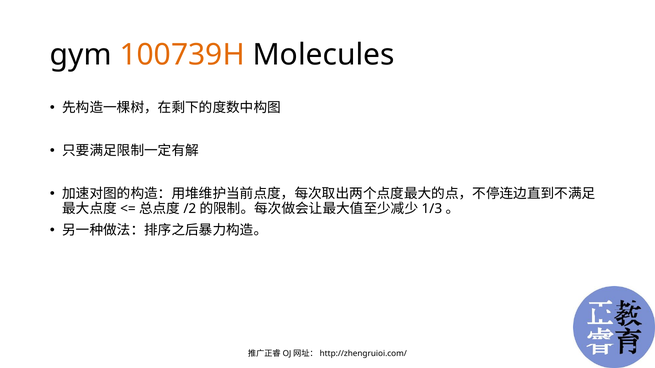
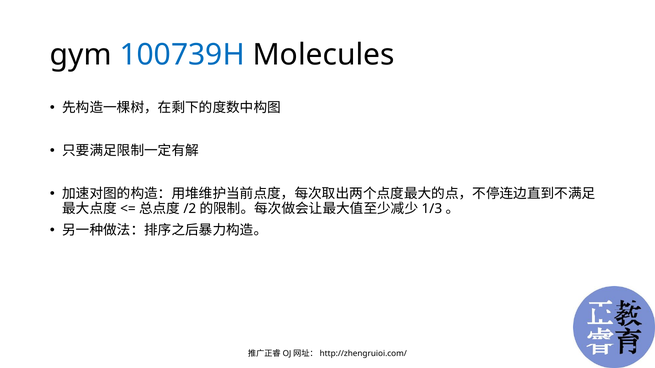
100739H colour: orange -> blue
